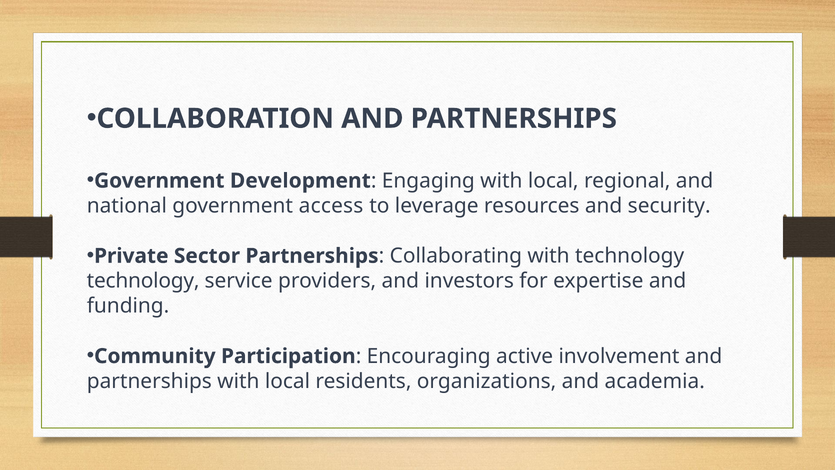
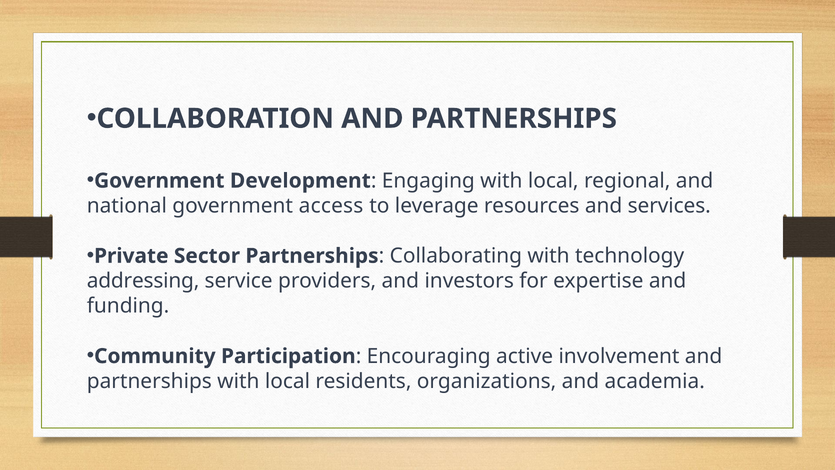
security: security -> services
technology at (143, 281): technology -> addressing
